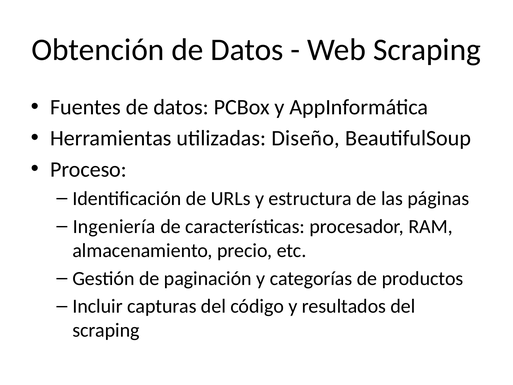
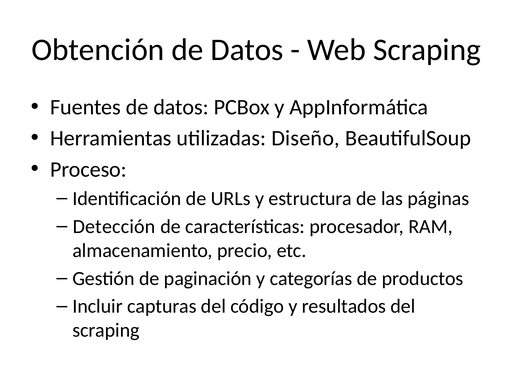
Ingeniería: Ingeniería -> Detección
